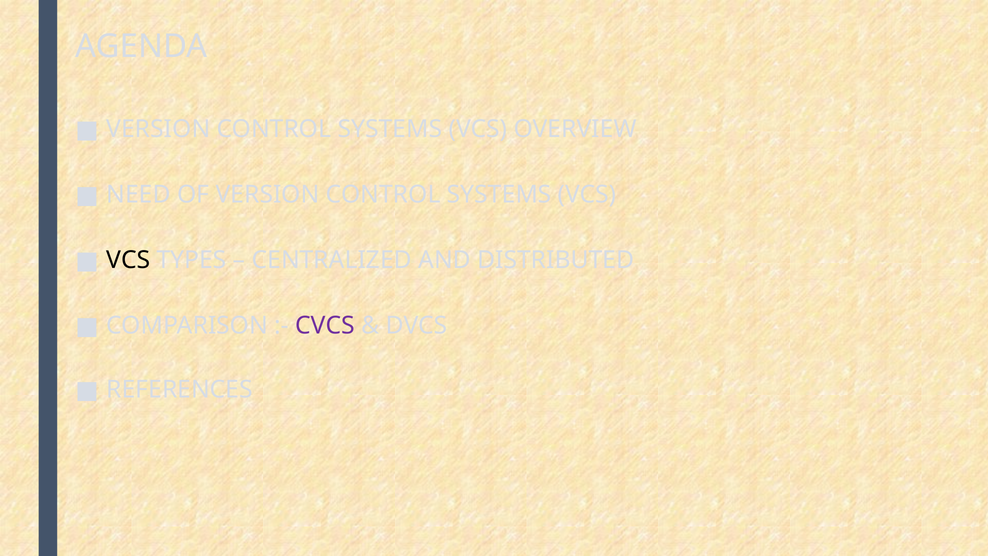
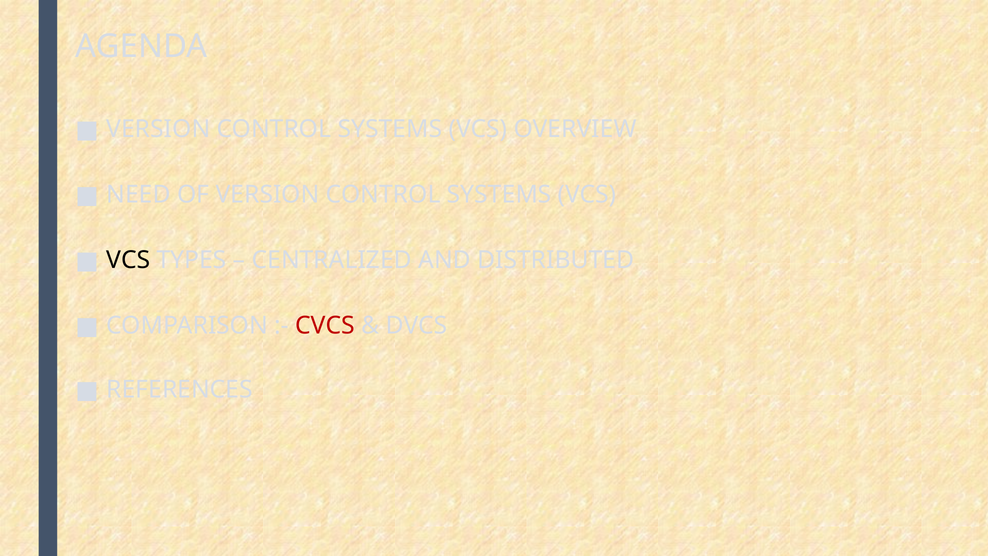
CVCS colour: purple -> red
